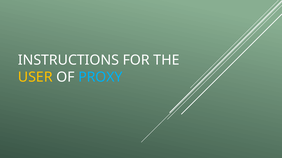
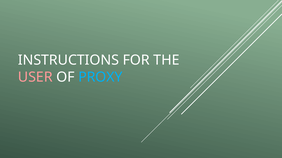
USER colour: yellow -> pink
